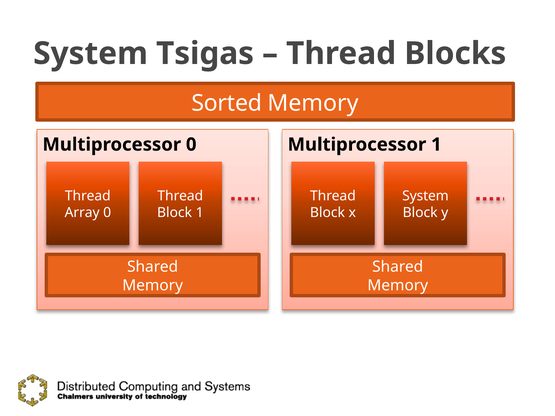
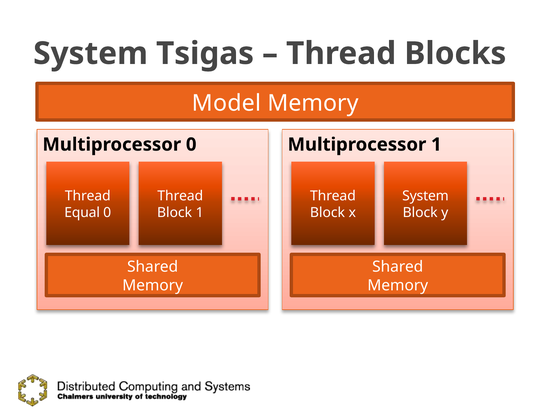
Sorted: Sorted -> Model
Array: Array -> Equal
